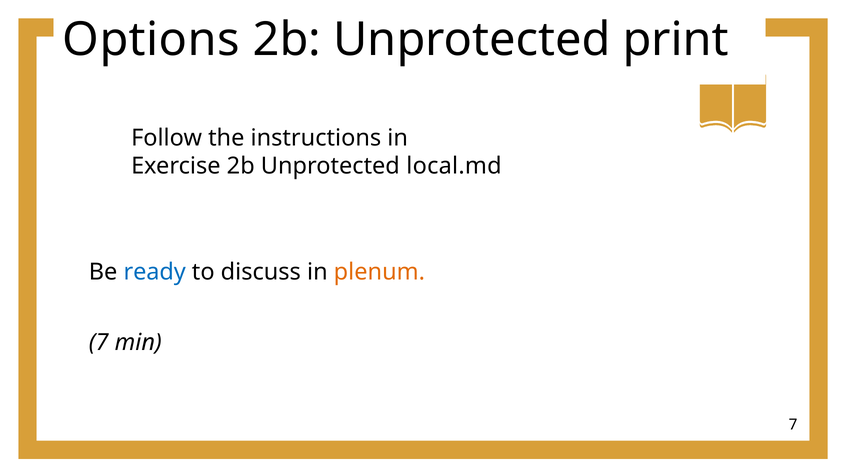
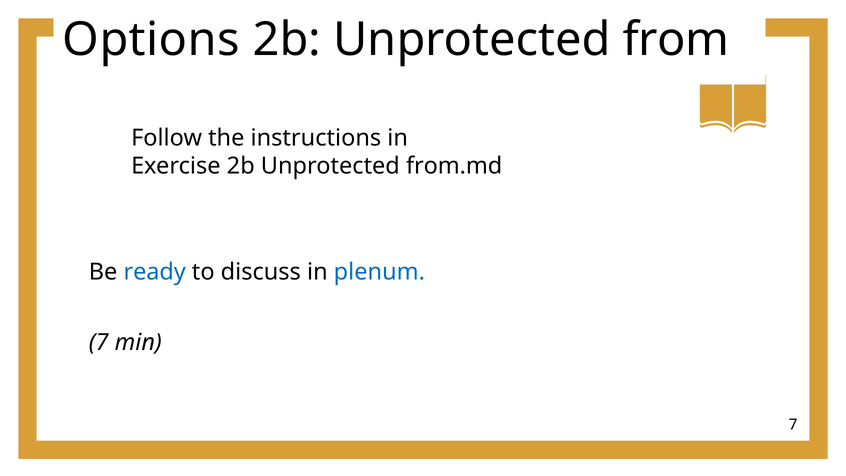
print: print -> from
local.md: local.md -> from.md
plenum colour: orange -> blue
